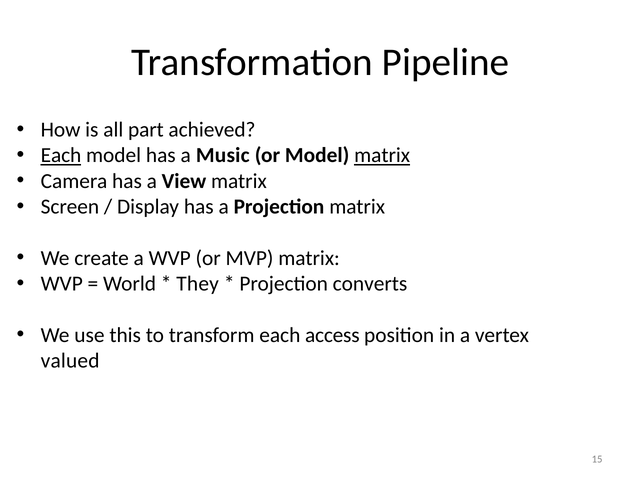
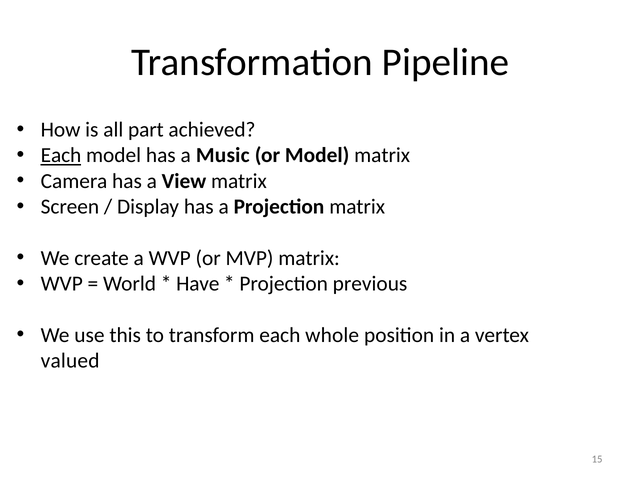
matrix at (382, 155) underline: present -> none
They: They -> Have
converts: converts -> previous
access: access -> whole
